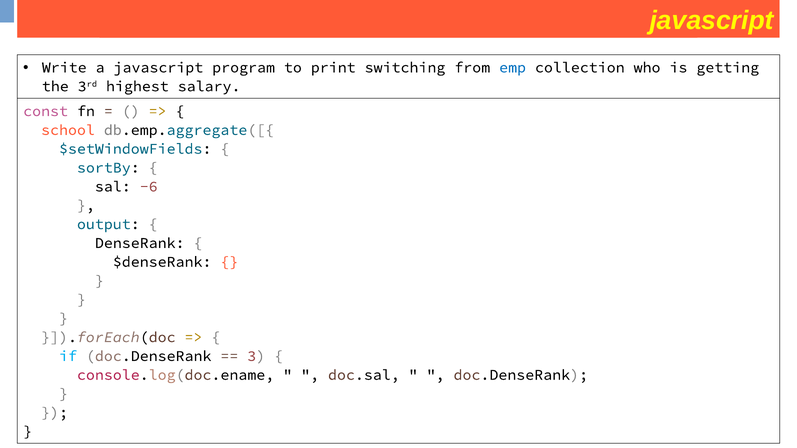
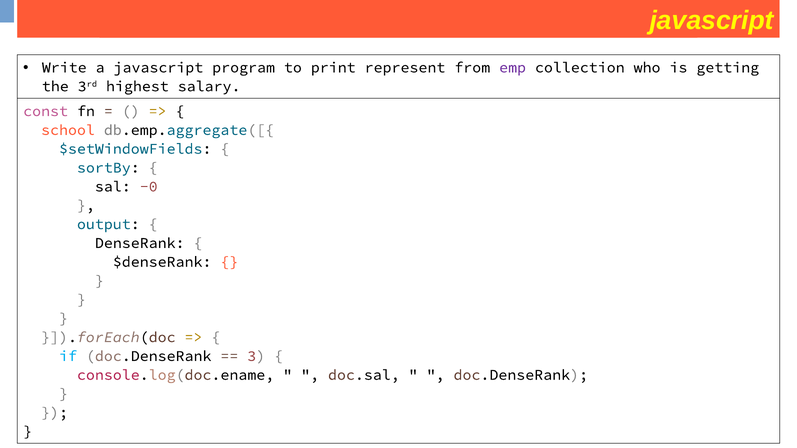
switching: switching -> represent
emp colour: blue -> purple
-6: -6 -> -0
